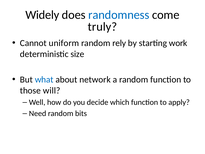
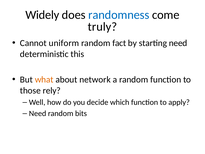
rely: rely -> fact
starting work: work -> need
size: size -> this
what colour: blue -> orange
will: will -> rely
